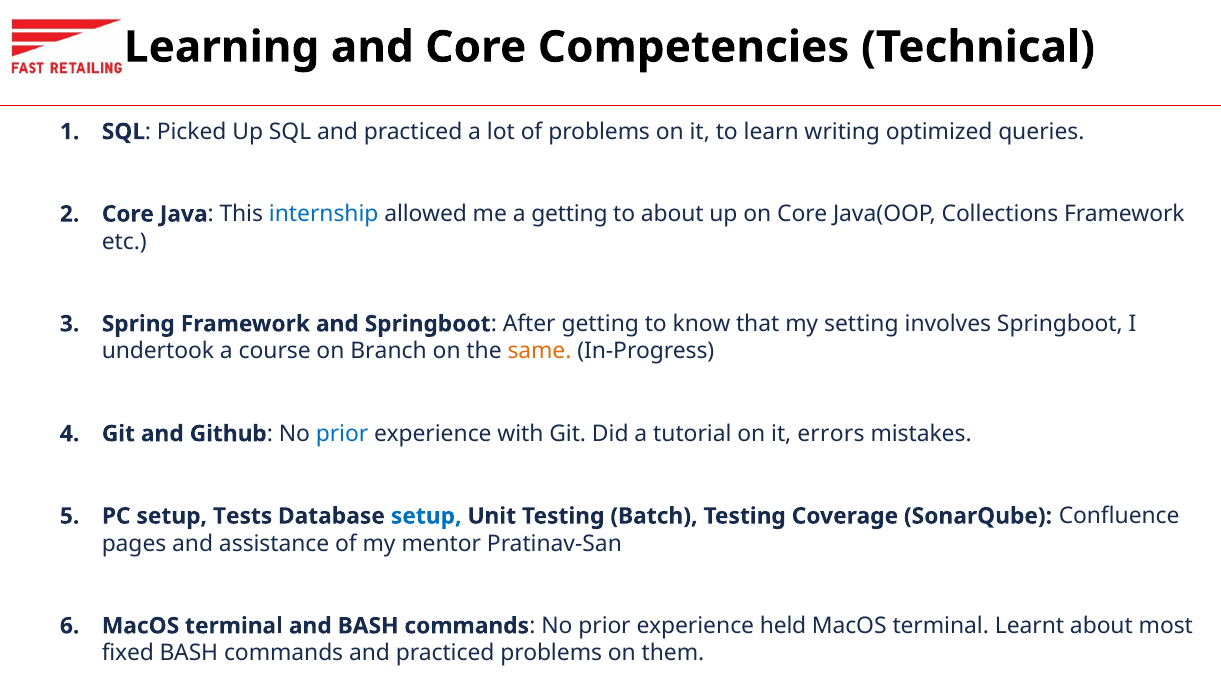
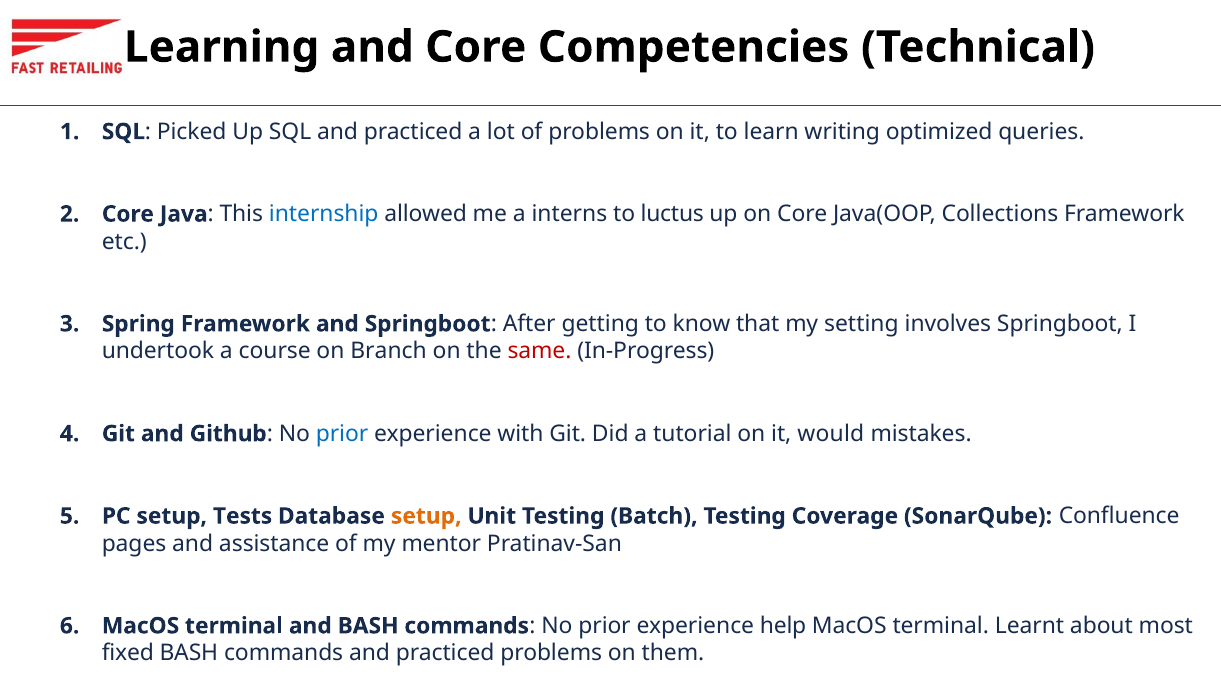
a getting: getting -> interns
to about: about -> luctus
same colour: orange -> red
errors: errors -> would
setup at (426, 516) colour: blue -> orange
held: held -> help
